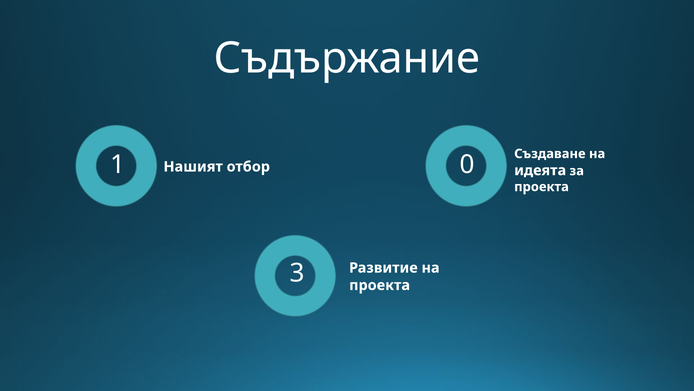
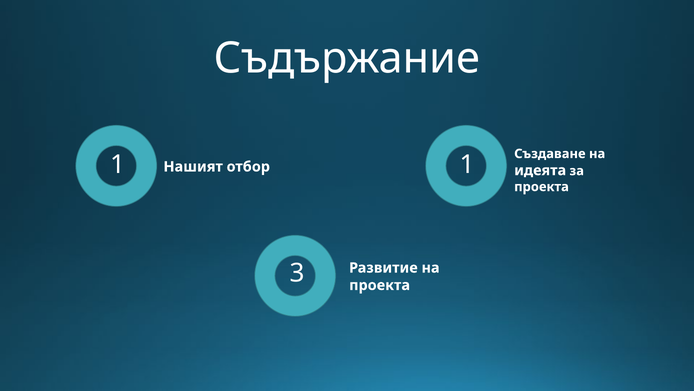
1 0: 0 -> 1
